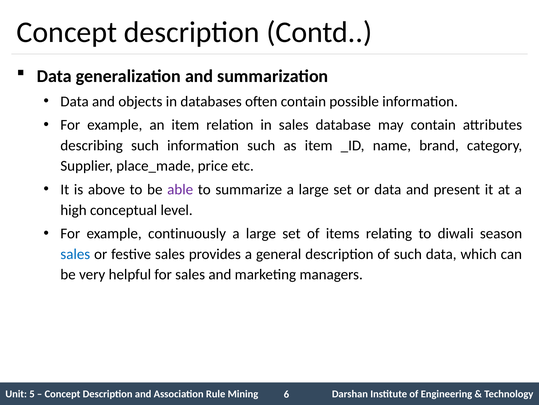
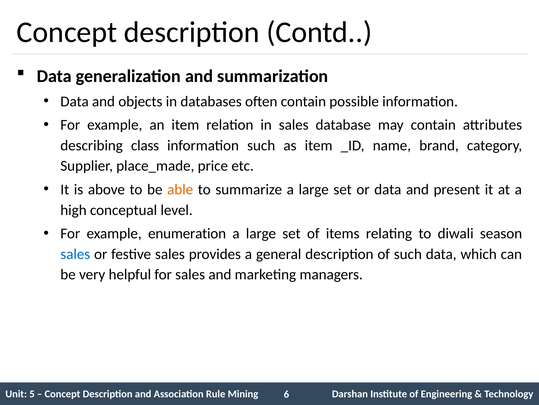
describing such: such -> class
able colour: purple -> orange
continuously: continuously -> enumeration
